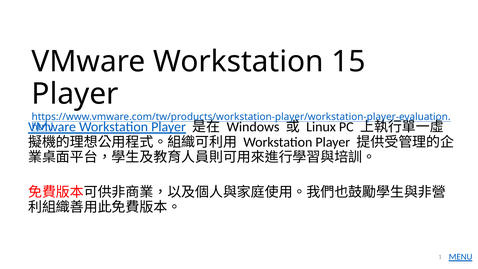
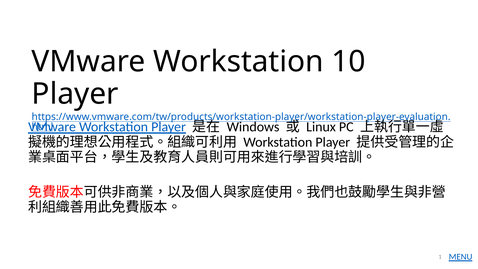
15: 15 -> 10
